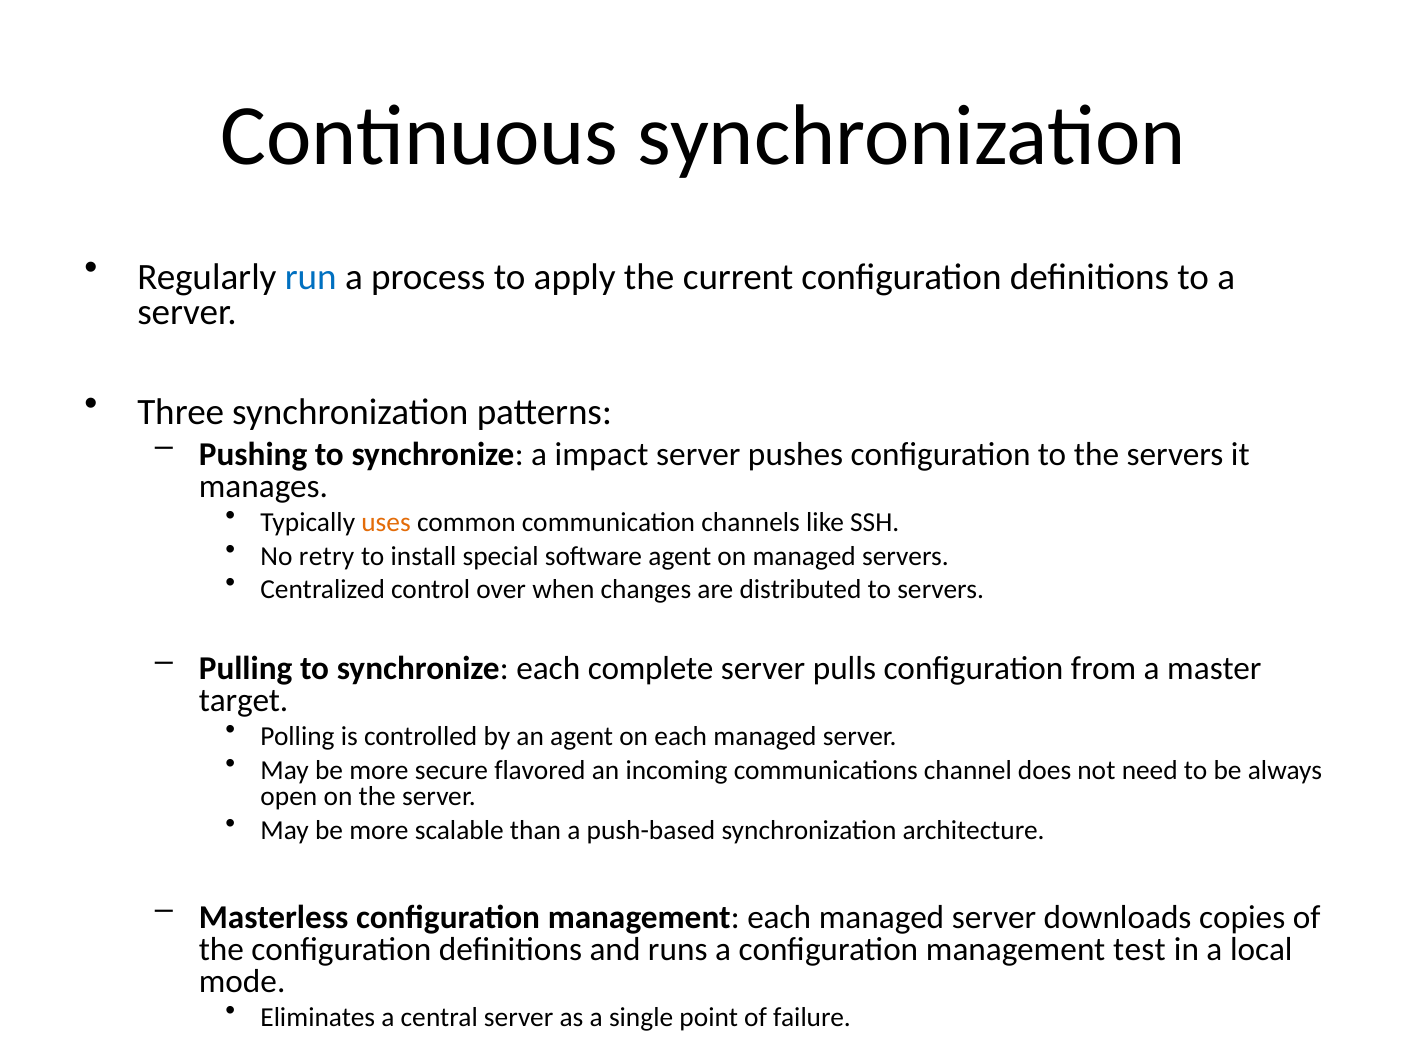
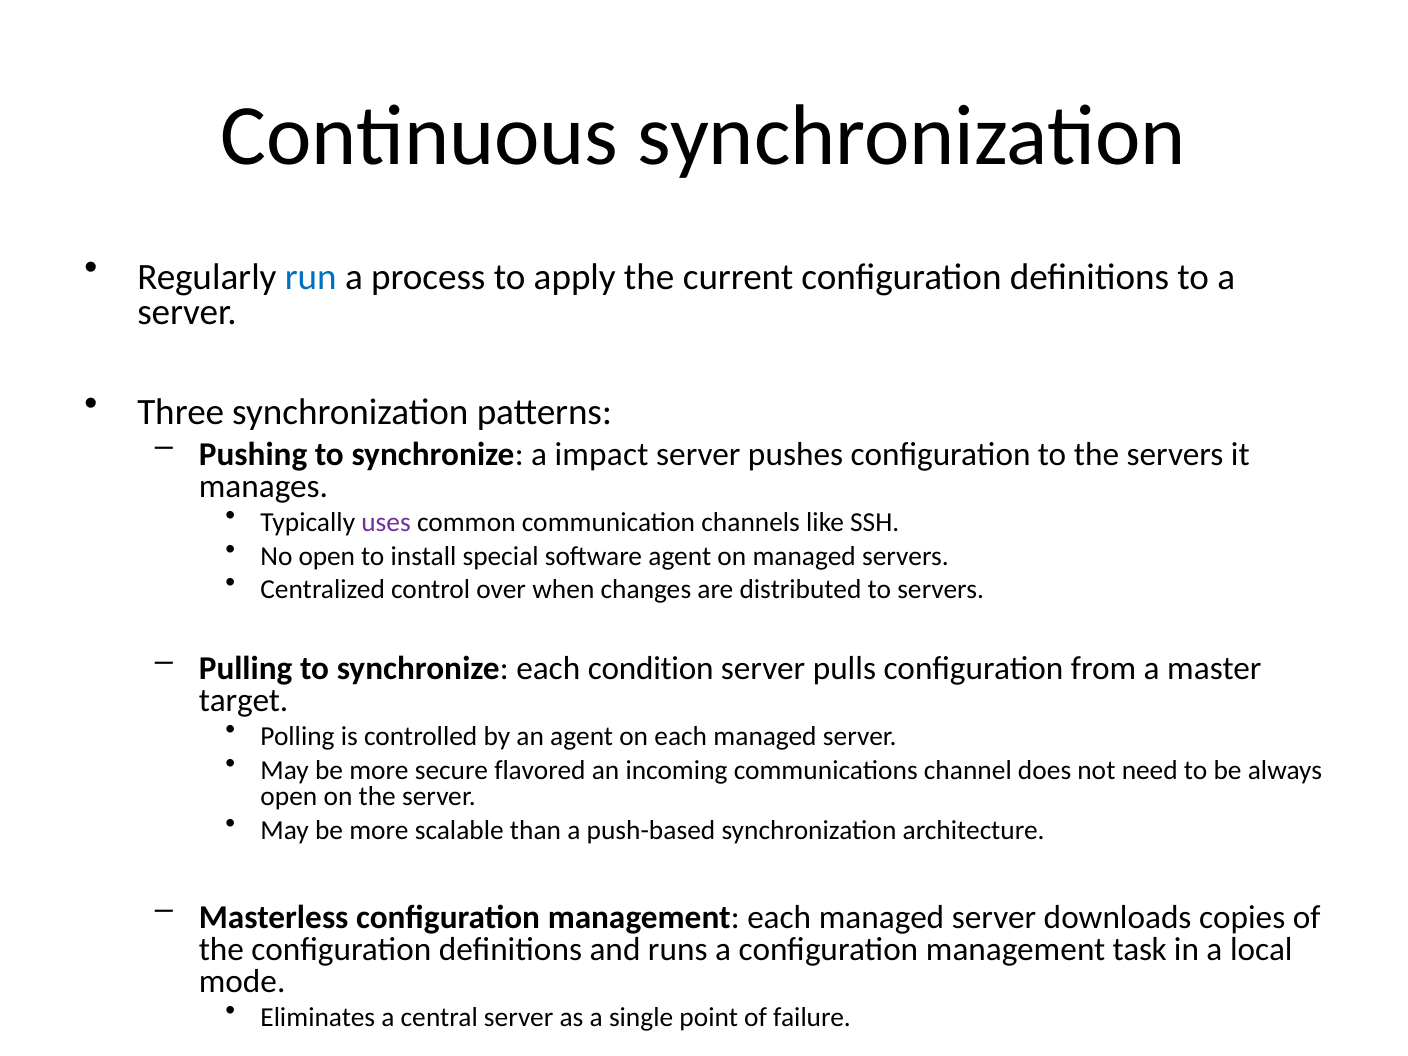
uses colour: orange -> purple
No retry: retry -> open
complete: complete -> condition
test: test -> task
